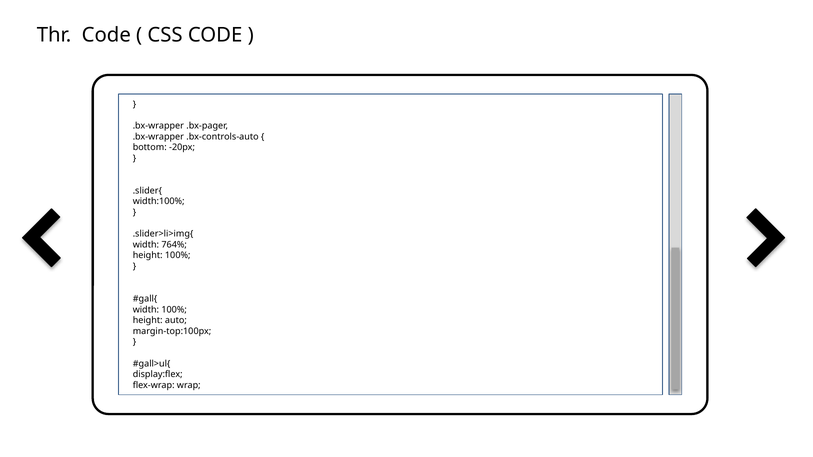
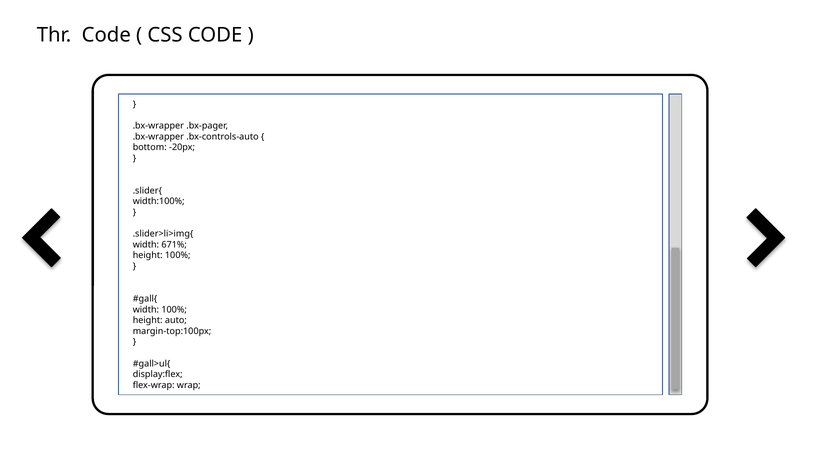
764%: 764% -> 671%
